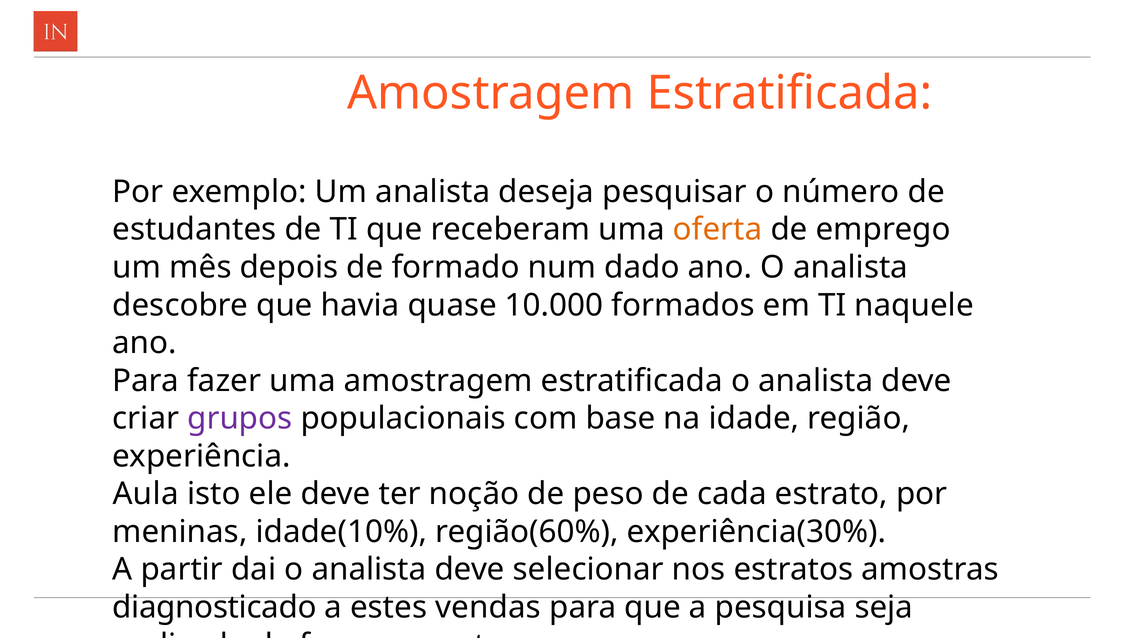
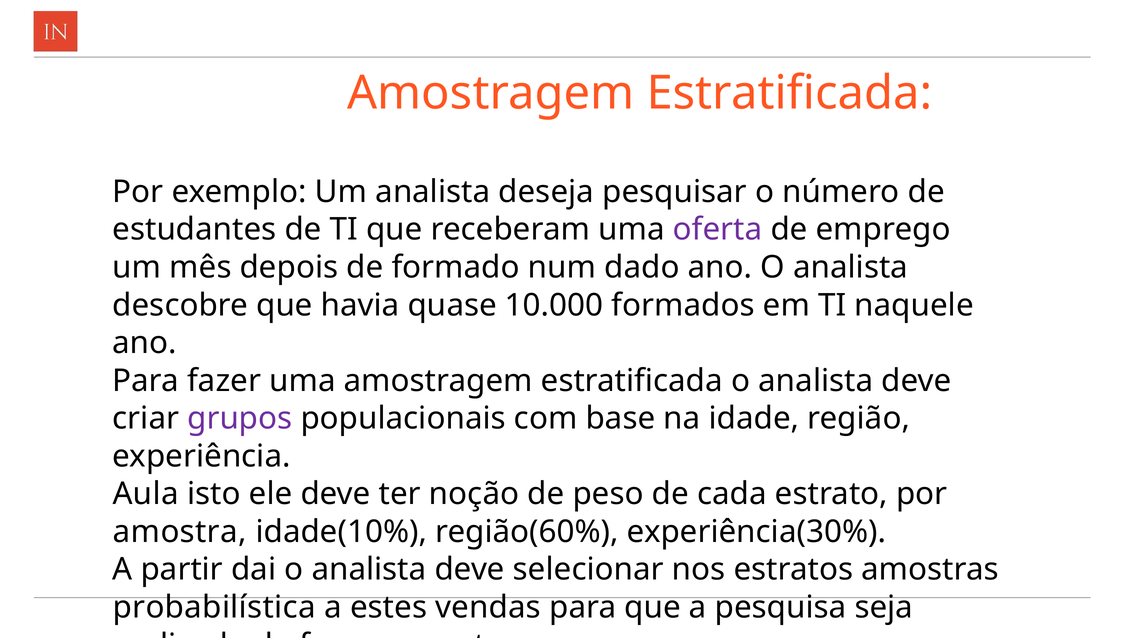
oferta colour: orange -> purple
meninas: meninas -> amostra
diagnosticado: diagnosticado -> probabilística
